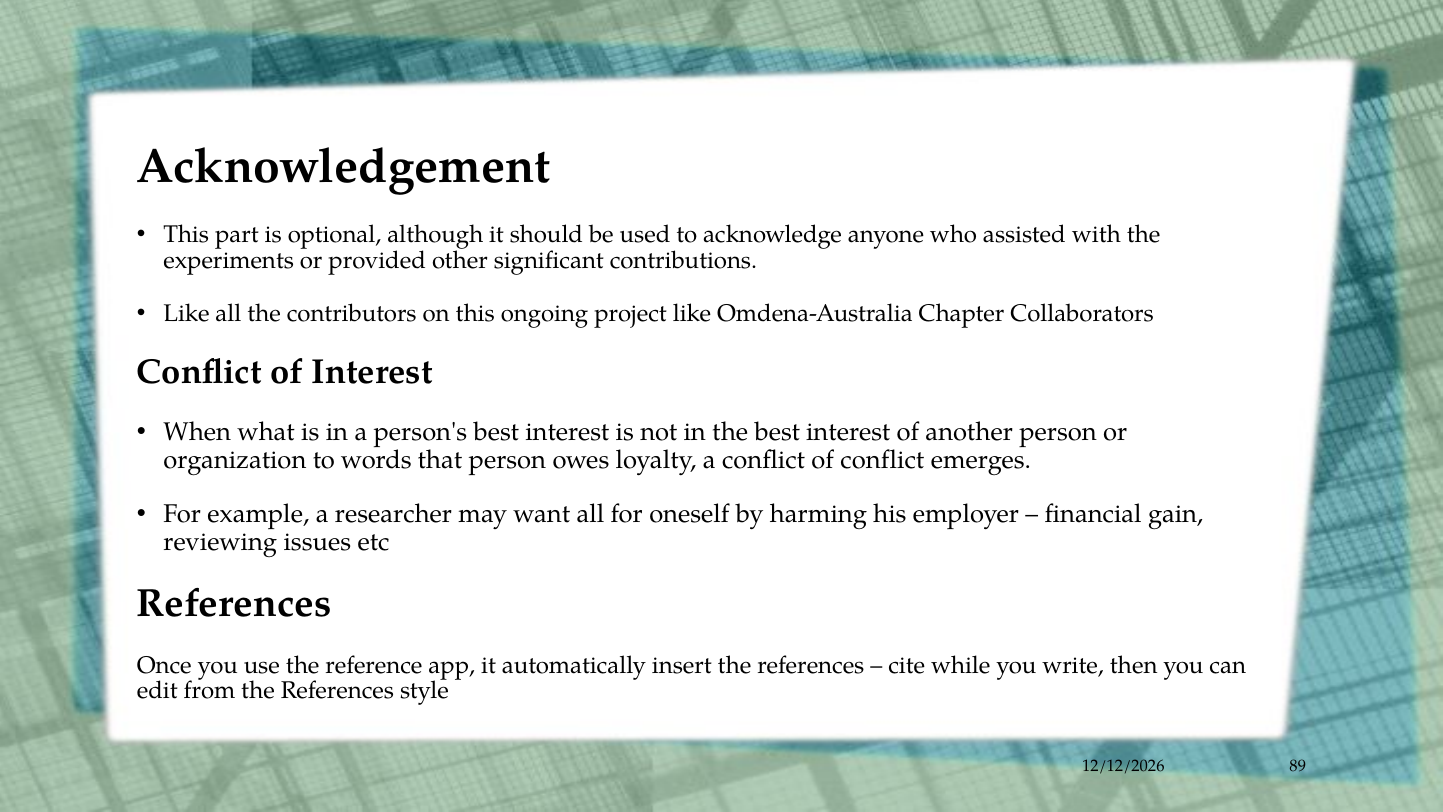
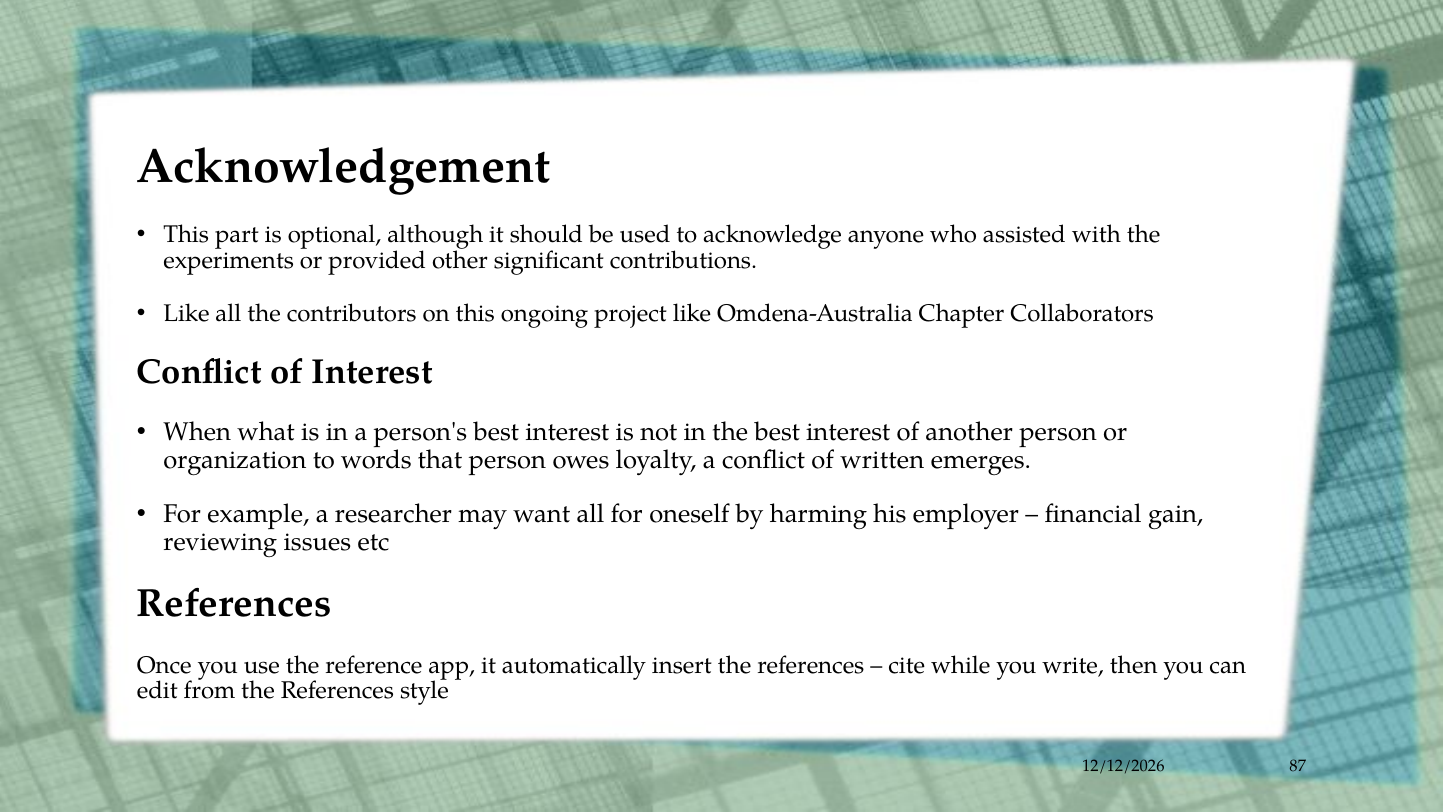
of conflict: conflict -> written
89: 89 -> 87
